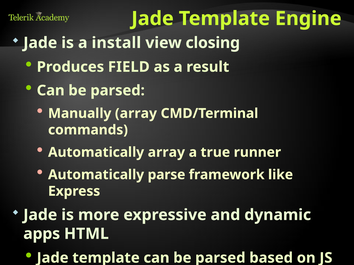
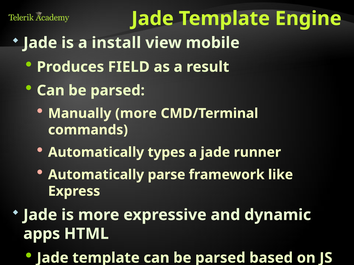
closing: closing -> mobile
Manually array: array -> more
Automatically array: array -> types
a true: true -> jade
